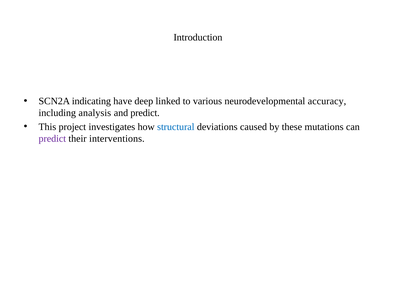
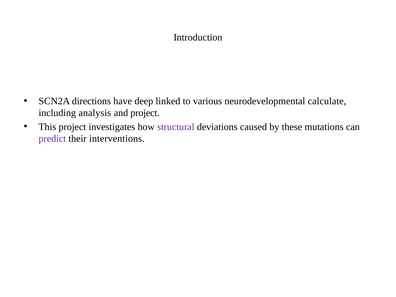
indicating: indicating -> directions
accuracy: accuracy -> calculate
and predict: predict -> project
structural colour: blue -> purple
